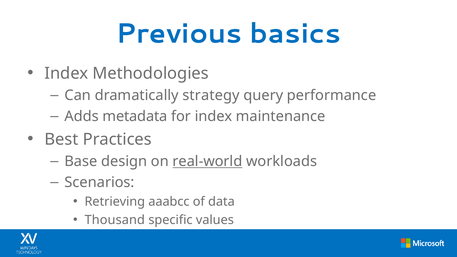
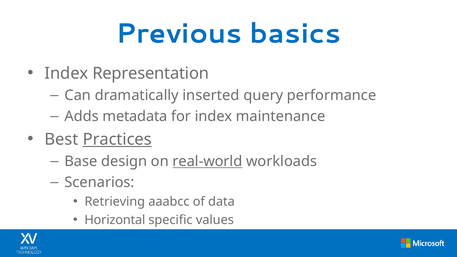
Methodologies: Methodologies -> Representation
strategy: strategy -> inserted
Practices underline: none -> present
Thousand: Thousand -> Horizontal
